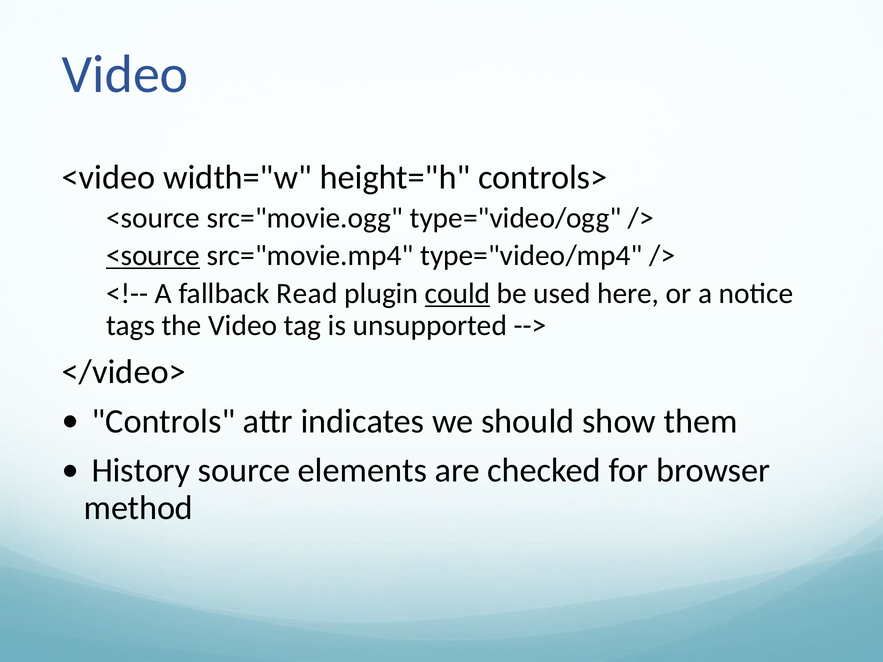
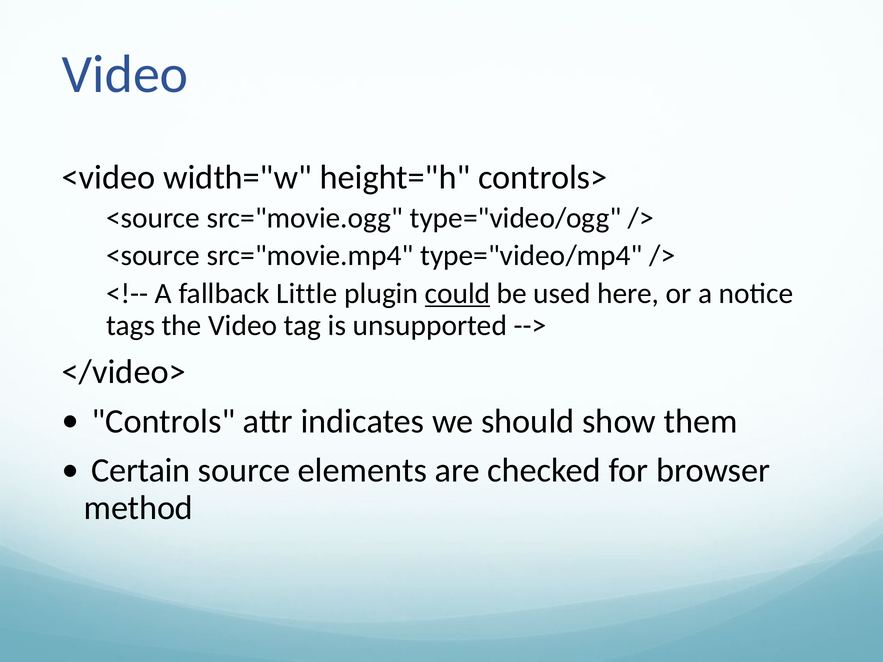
<source at (153, 256) underline: present -> none
Read: Read -> Little
History: History -> Certain
